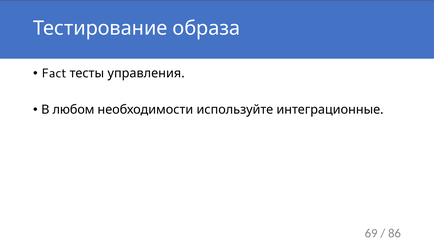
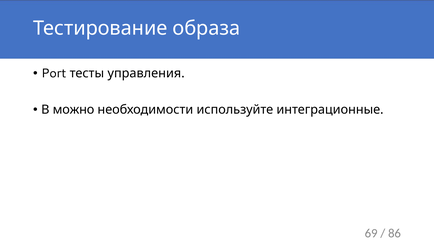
Fact: Fact -> Port
любом: любом -> можно
